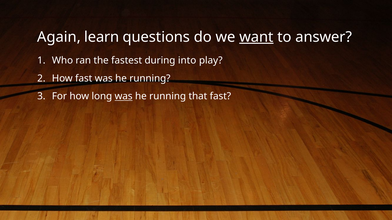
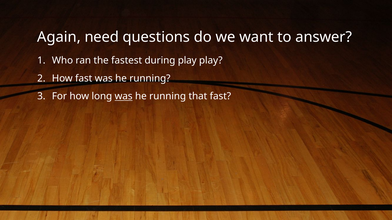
learn: learn -> need
want underline: present -> none
during into: into -> play
